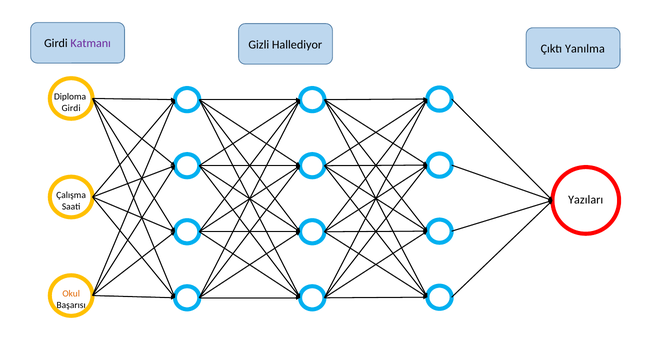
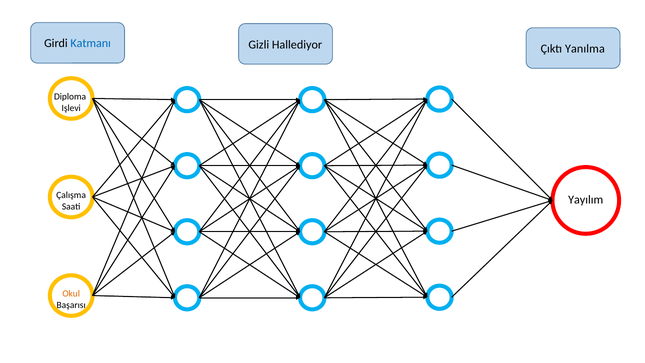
Katmanı colour: purple -> blue
Girdi at (71, 108): Girdi -> Işlevi
Yazıları: Yazıları -> Yayılım
